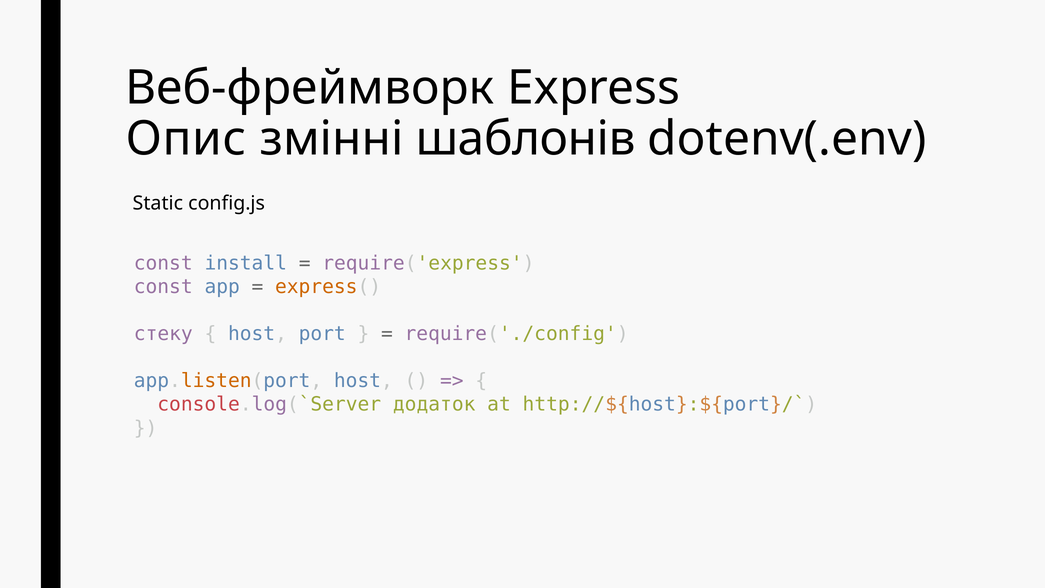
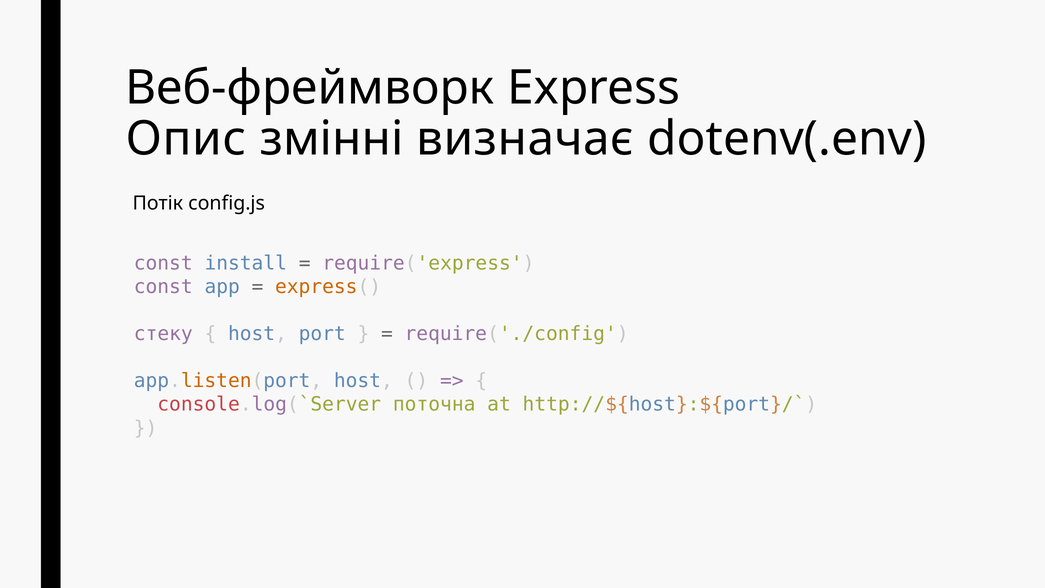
шаблонів: шаблонів -> визначає
Static: Static -> Потік
додаток: додаток -> поточна
